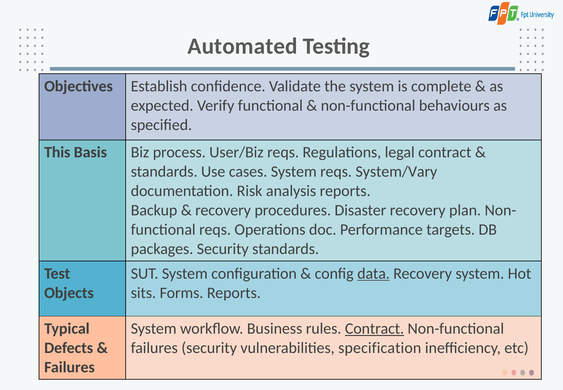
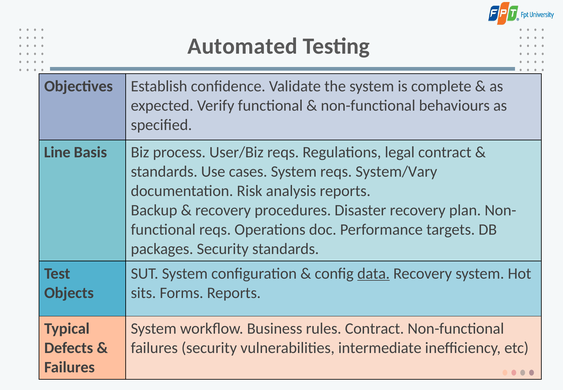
This: This -> Line
Contract at (375, 328) underline: present -> none
specification: specification -> intermediate
